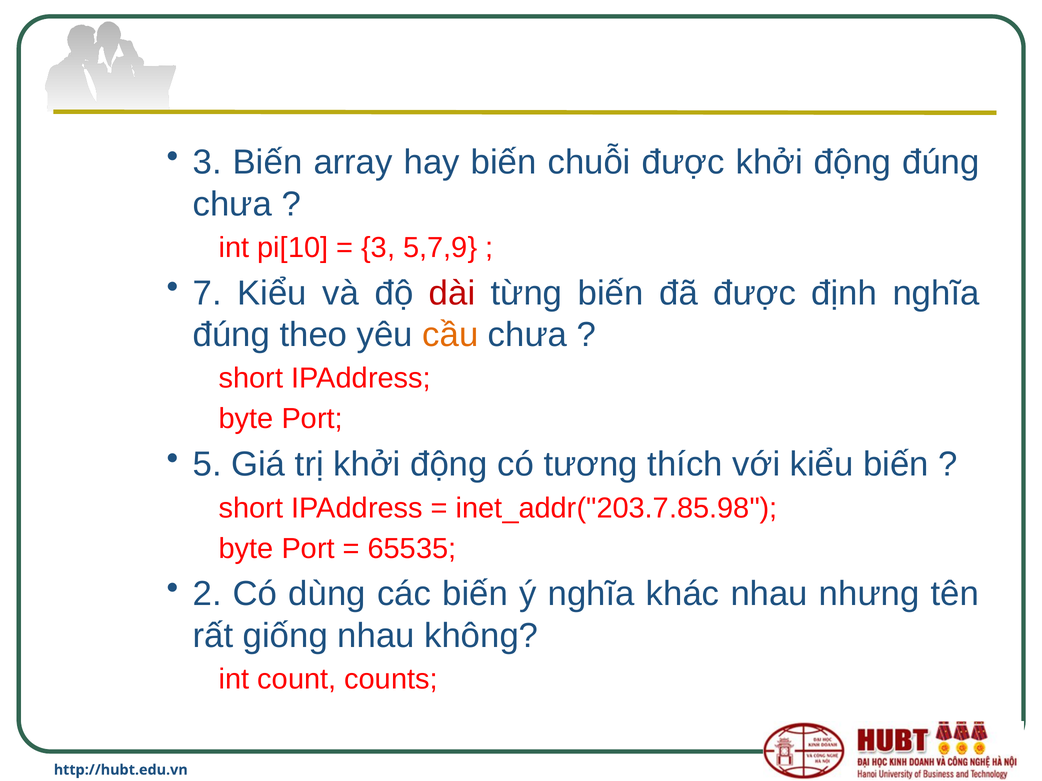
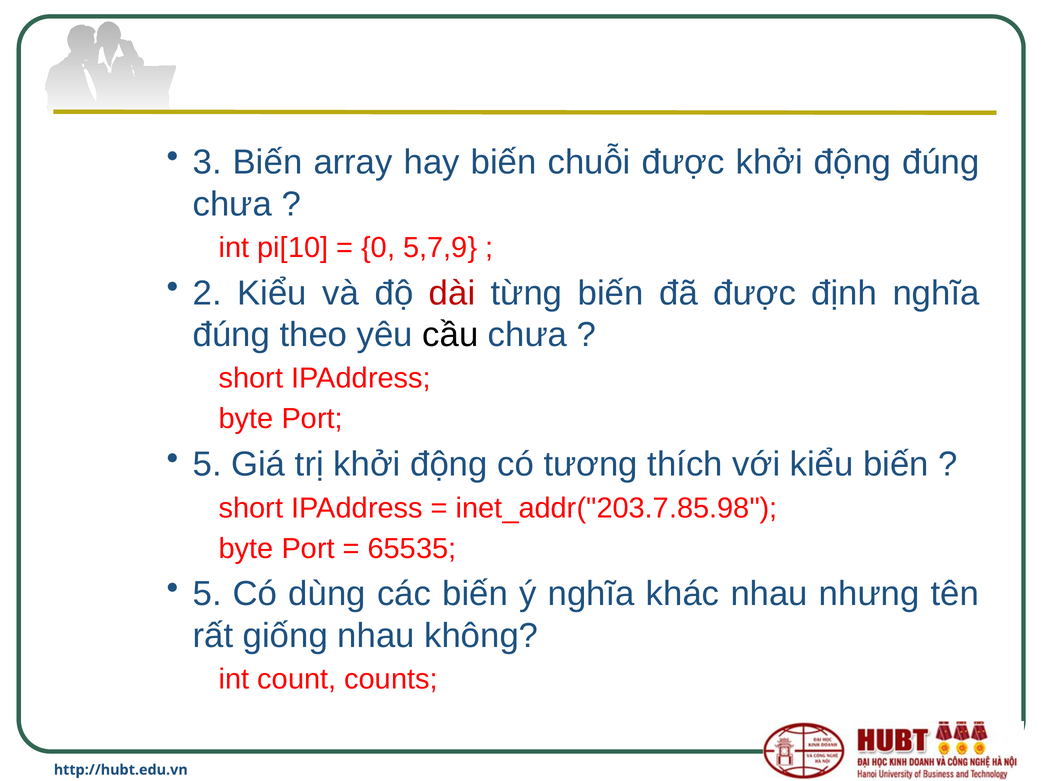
3 at (378, 248): 3 -> 0
7: 7 -> 2
cầu colour: orange -> black
2 at (207, 594): 2 -> 5
